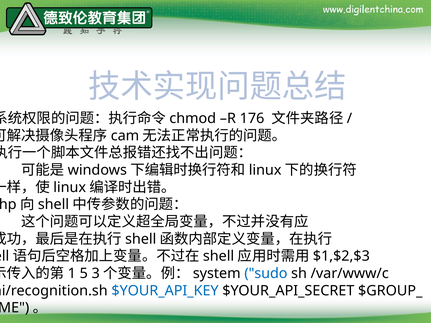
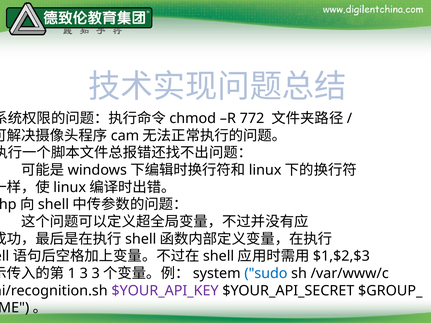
176: 176 -> 772
5 at (84, 274): 5 -> 3
$YOUR_API_KEY colour: blue -> purple
